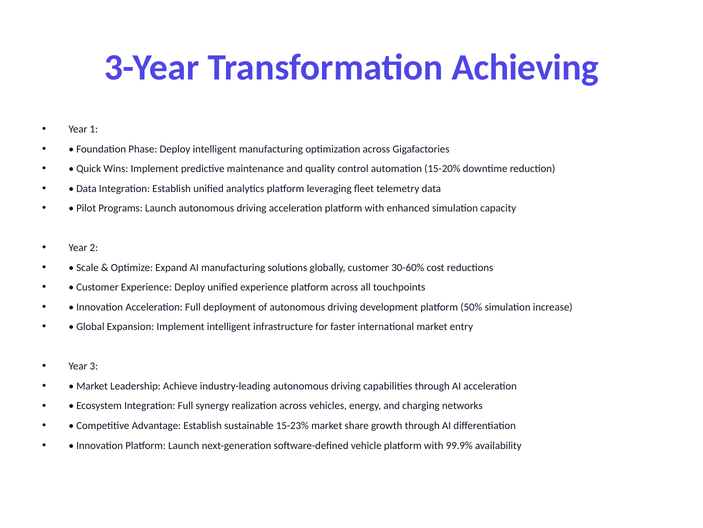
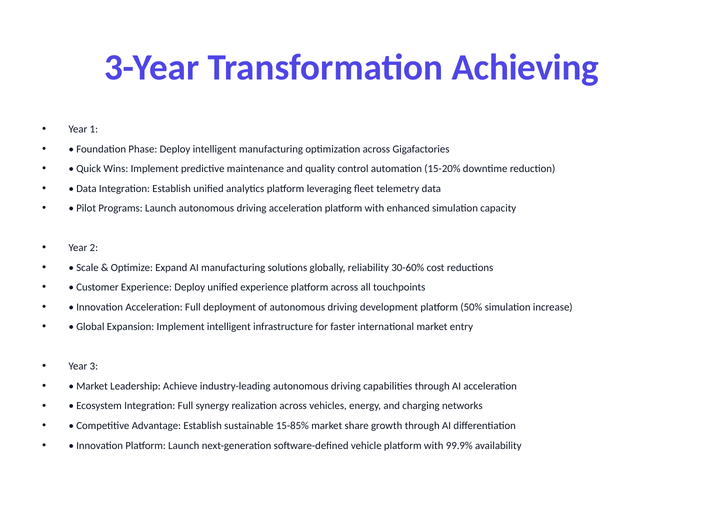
globally customer: customer -> reliability
15-23%: 15-23% -> 15-85%
